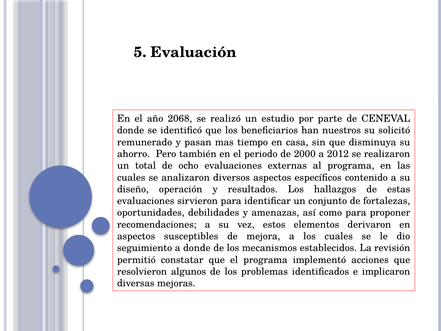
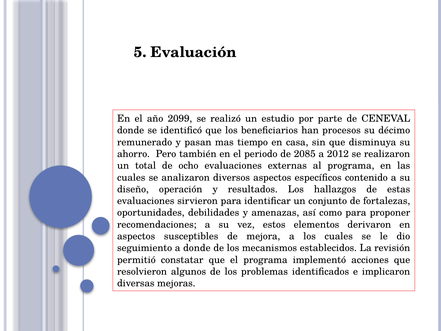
2068: 2068 -> 2099
nuestros: nuestros -> procesos
solicitó: solicitó -> décimo
2000: 2000 -> 2085
